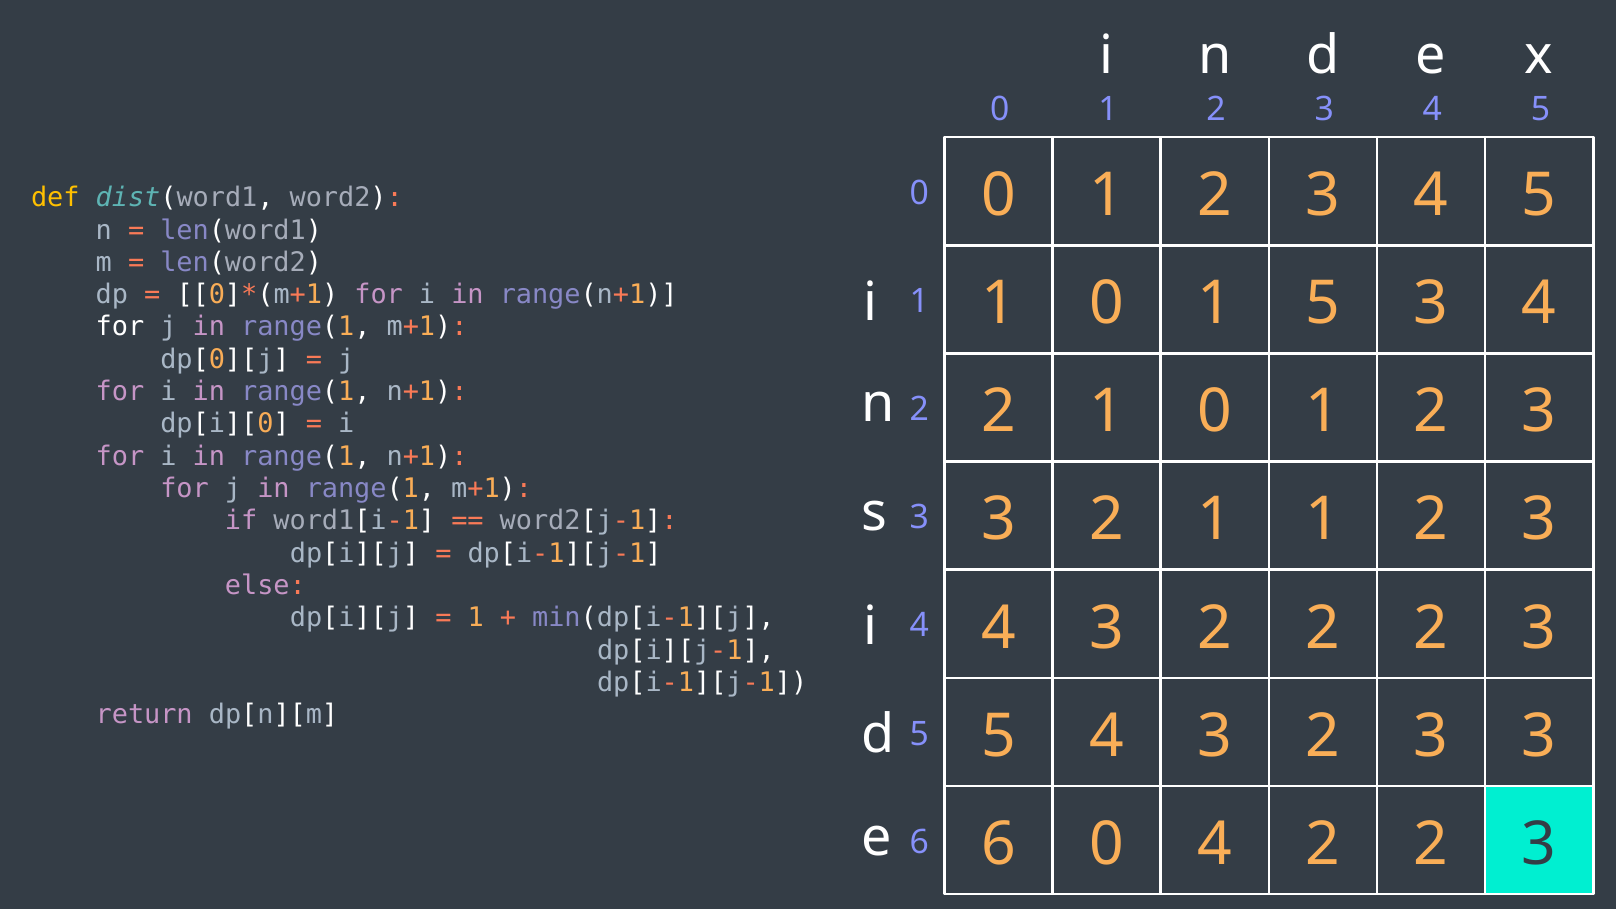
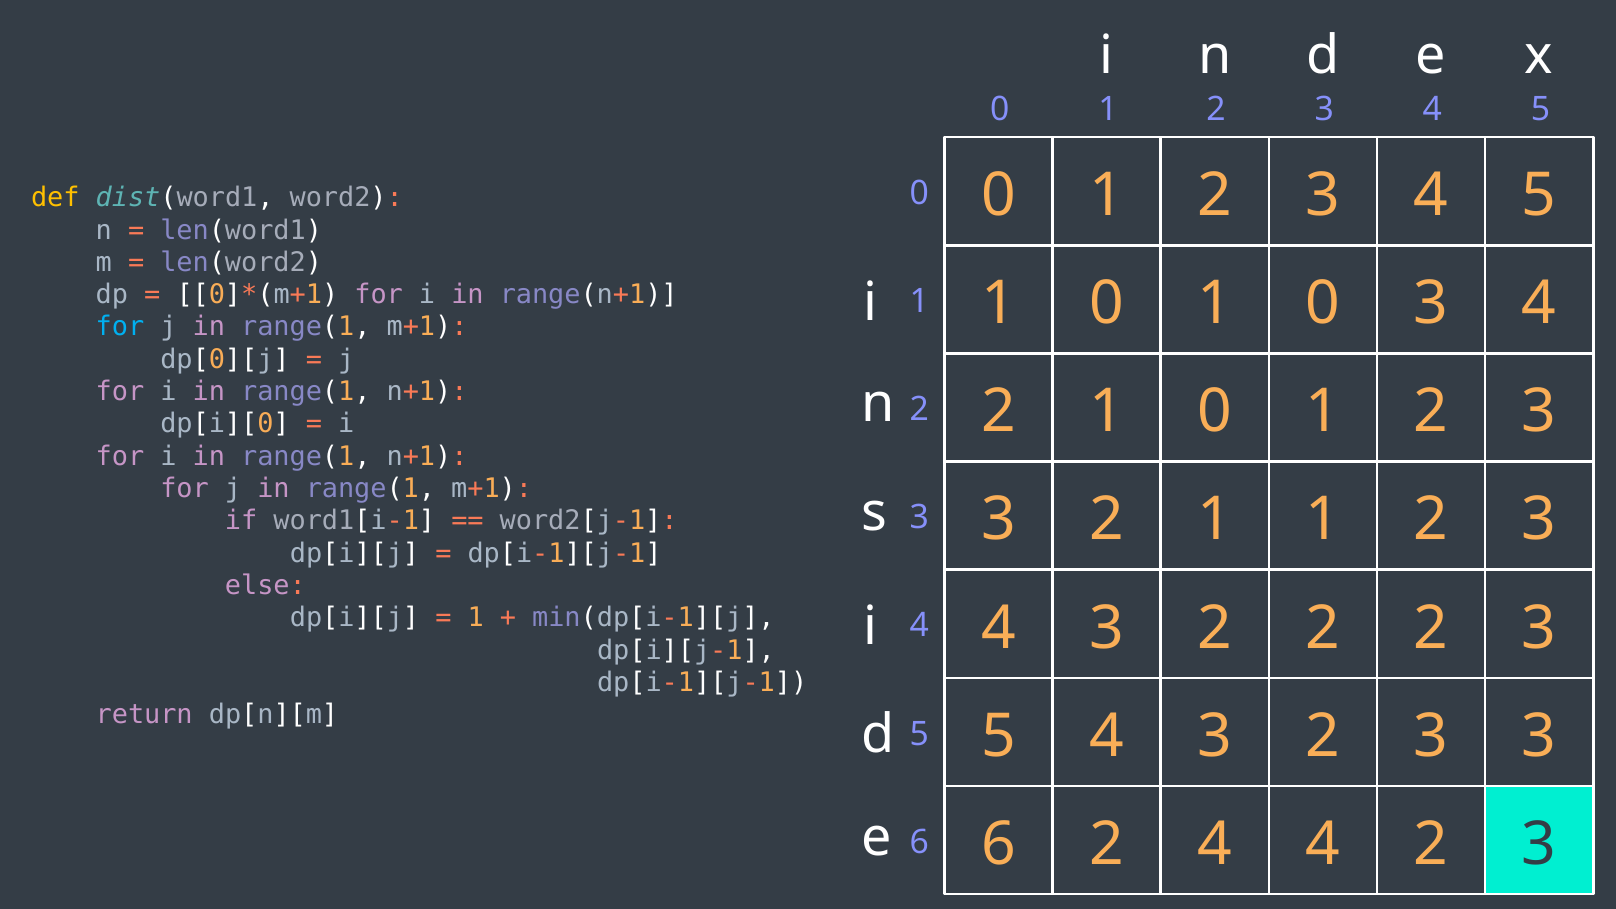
0 1 5: 5 -> 0
for at (120, 327) colour: white -> light blue
0 at (1107, 844): 0 -> 2
2 at (1323, 844): 2 -> 4
